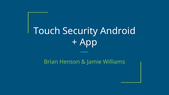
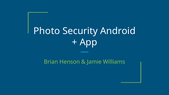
Touch: Touch -> Photo
